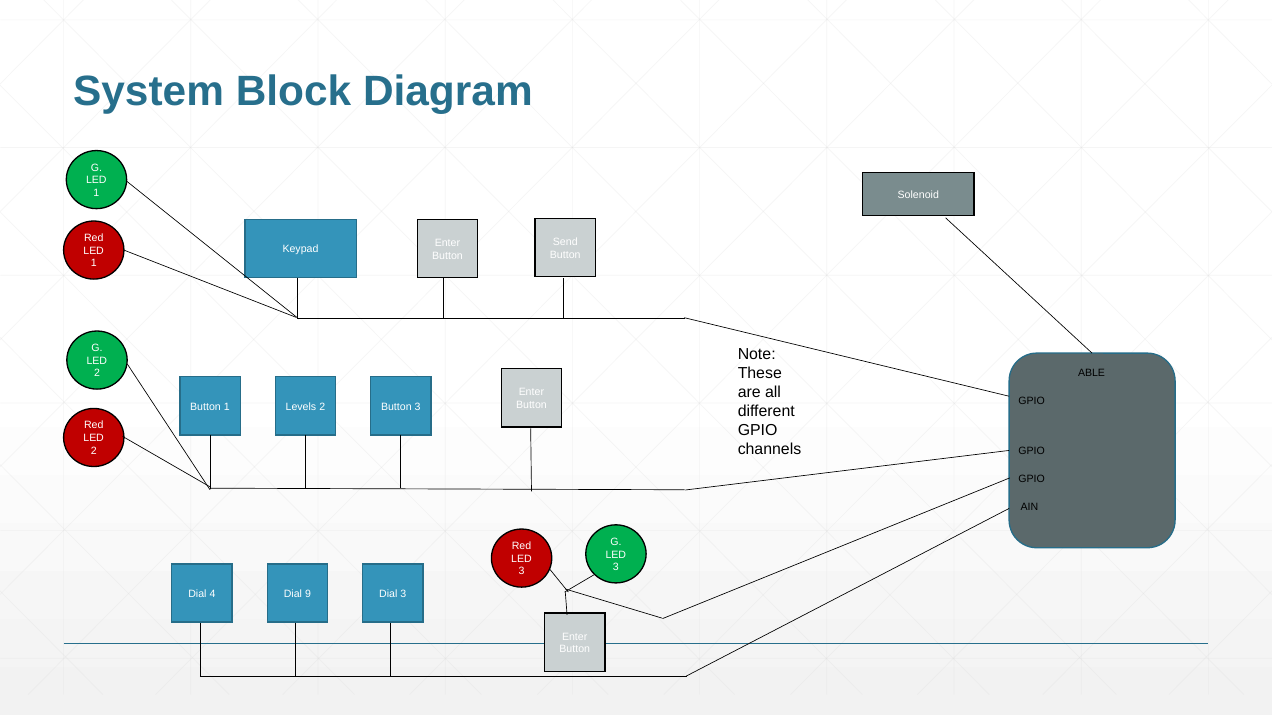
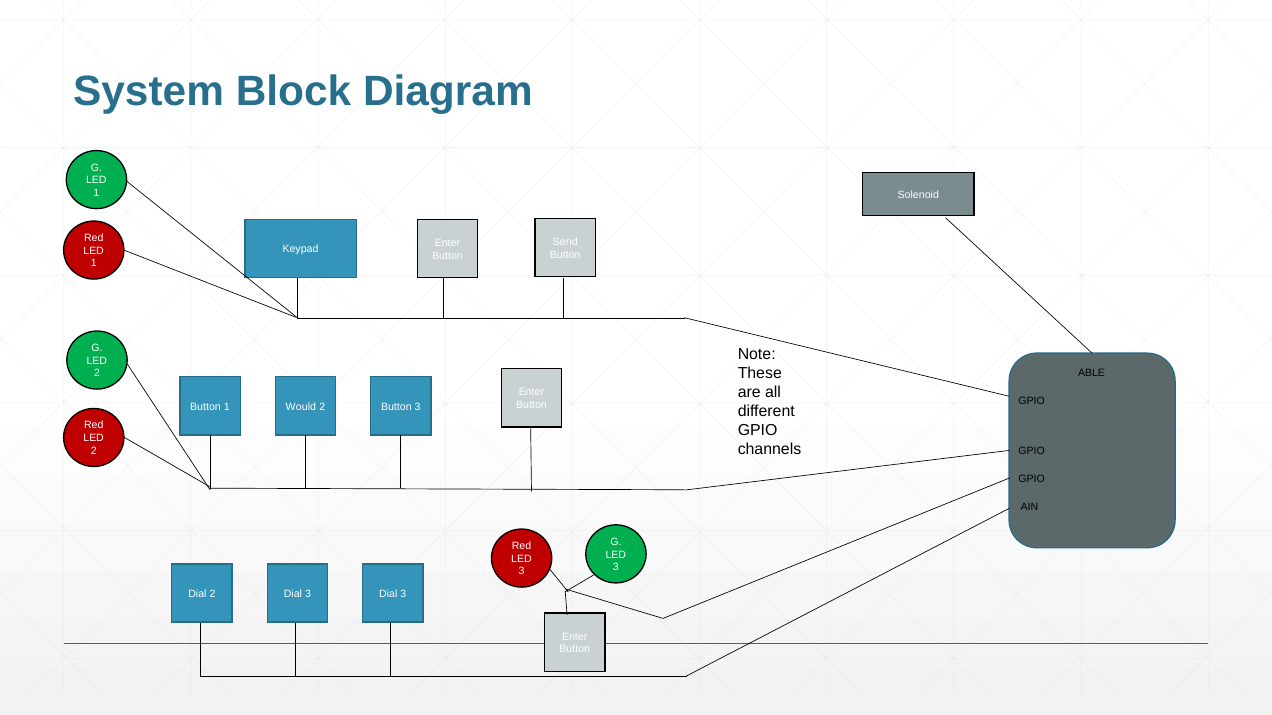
Levels: Levels -> Would
Dial 4: 4 -> 2
9 at (308, 594): 9 -> 3
